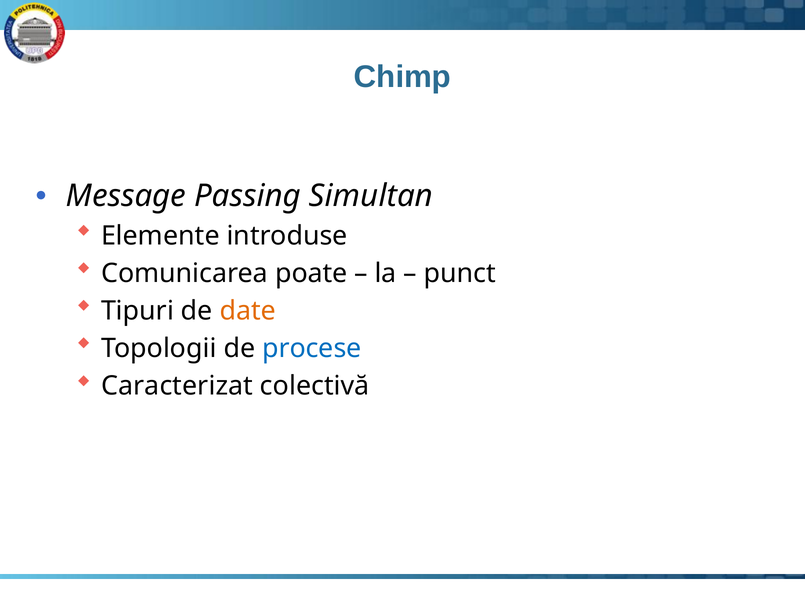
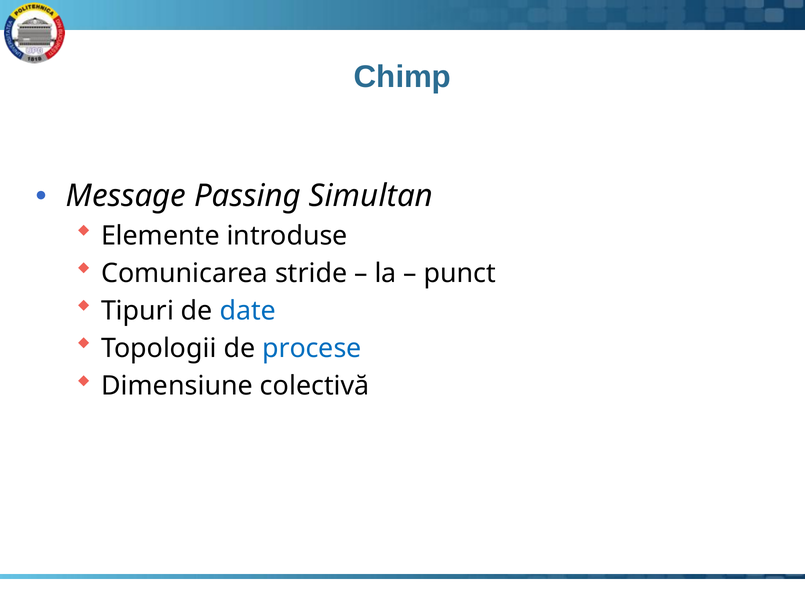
poate: poate -> stride
date colour: orange -> blue
Caracterizat: Caracterizat -> Dimensiune
